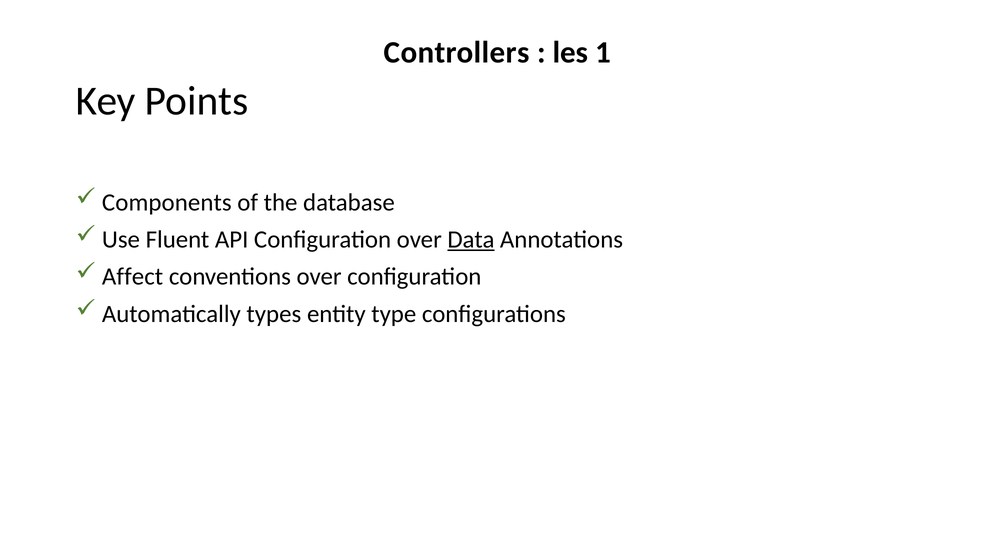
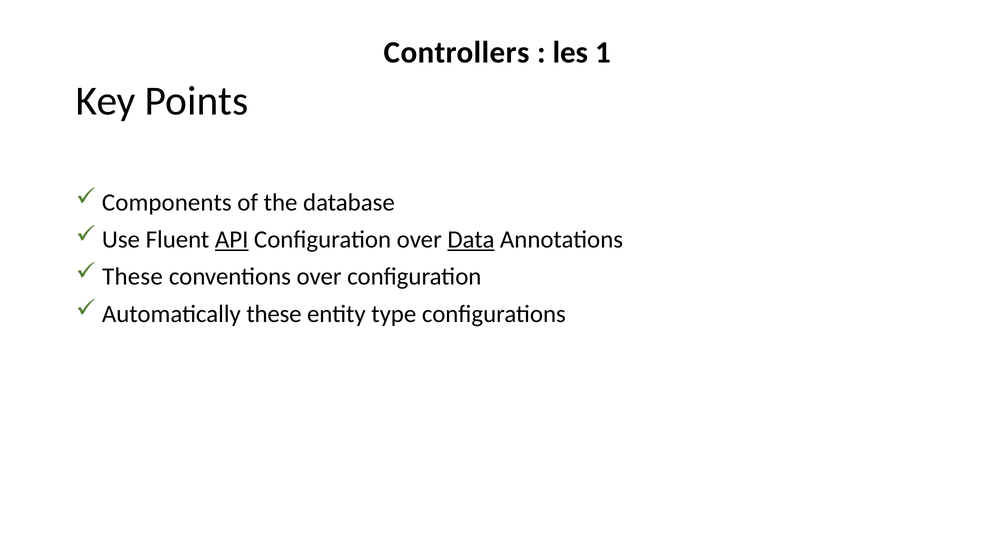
API underline: none -> present
Affect at (133, 277): Affect -> These
Automatically types: types -> these
